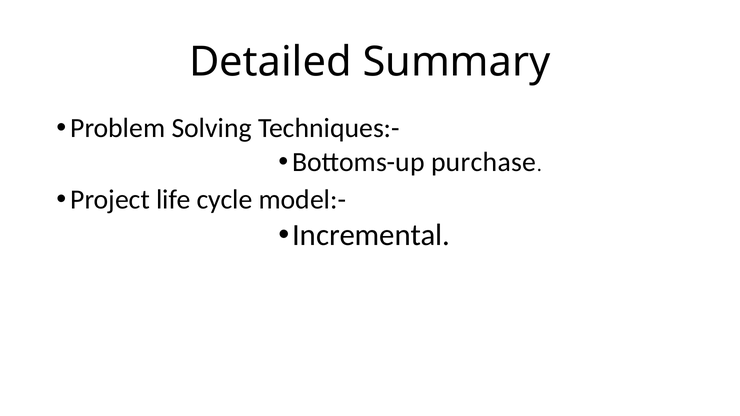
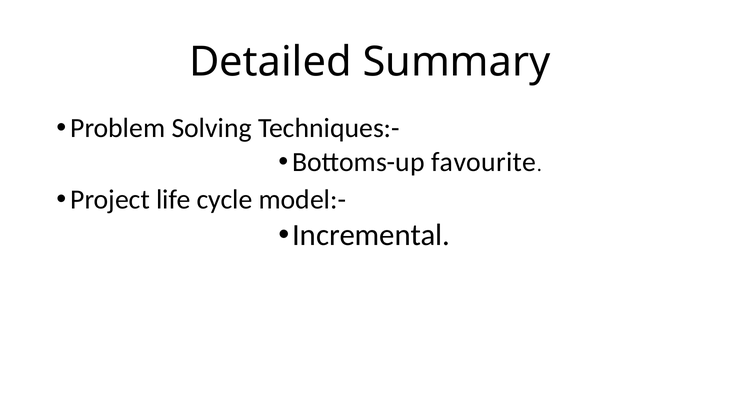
purchase: purchase -> favourite
